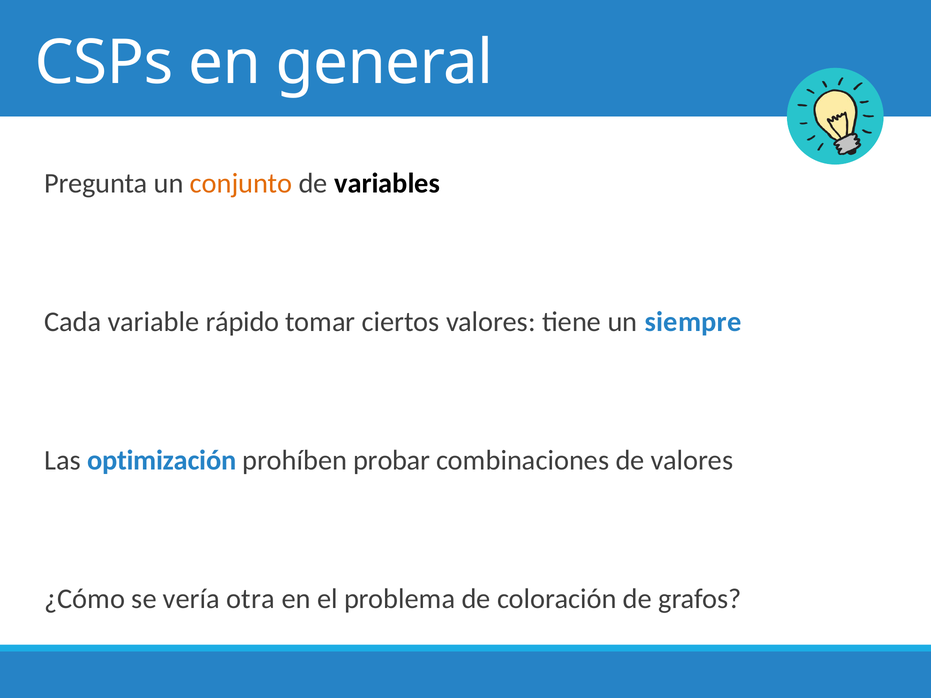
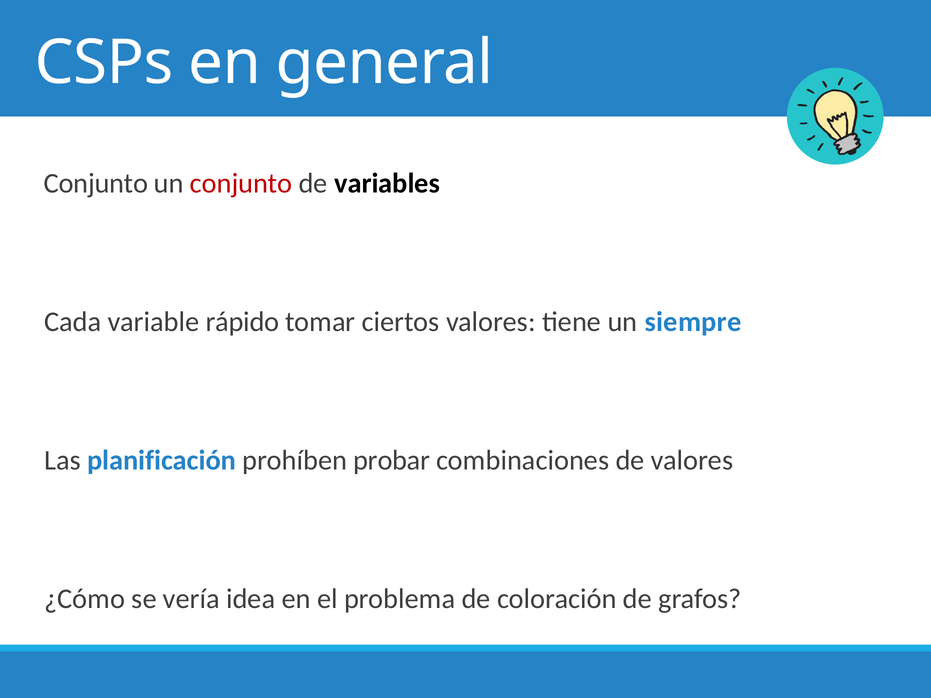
Pregunta at (96, 184): Pregunta -> Conjunto
conjunto at (241, 184) colour: orange -> red
optimización: optimización -> planificación
otra: otra -> idea
